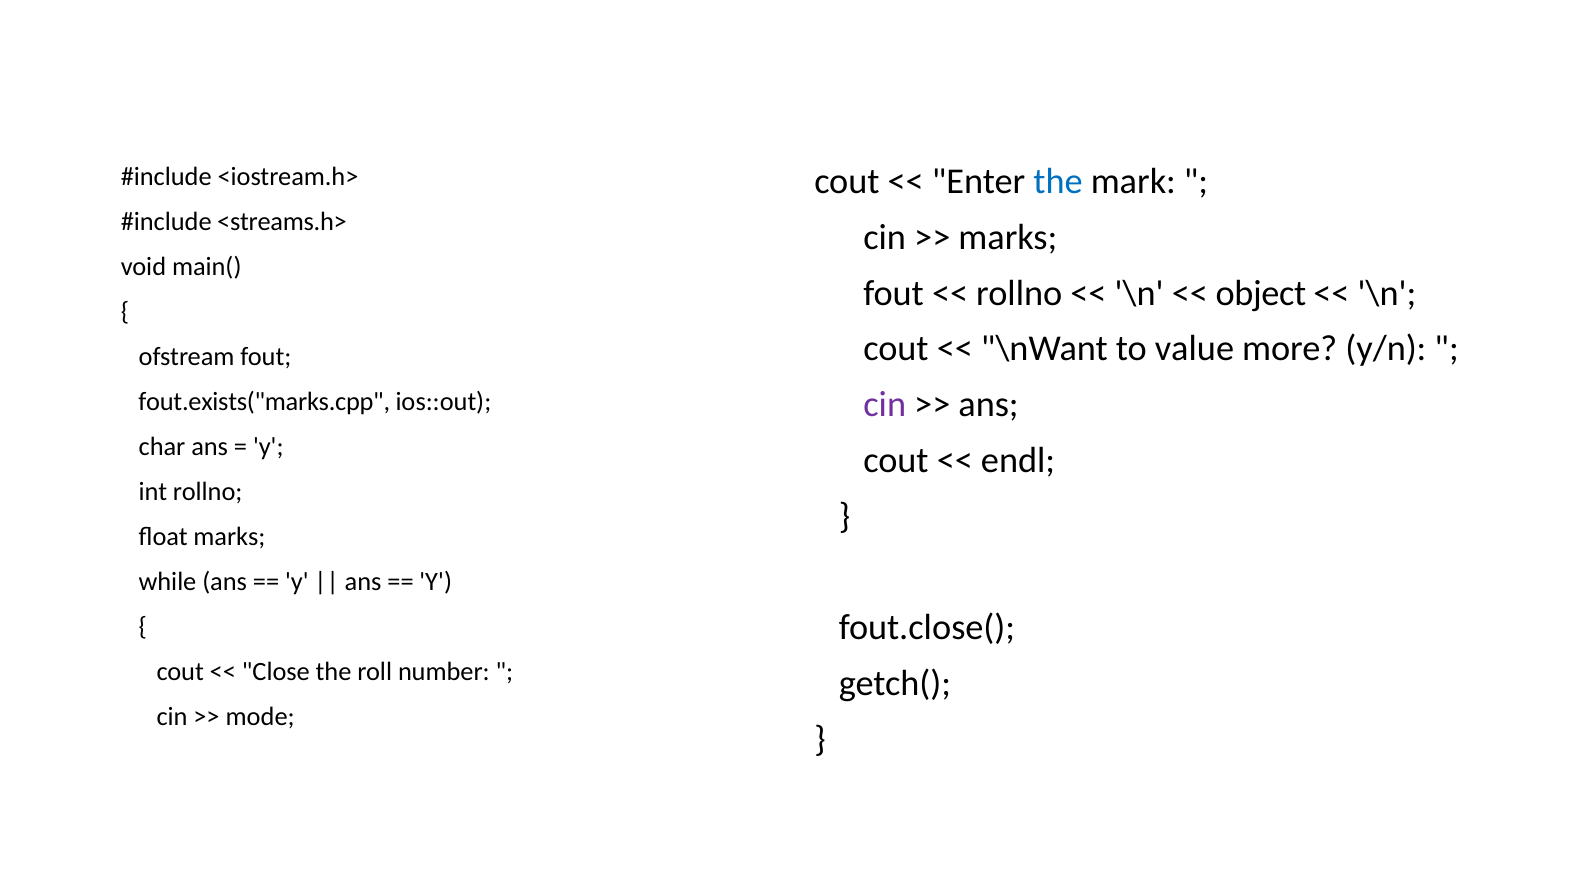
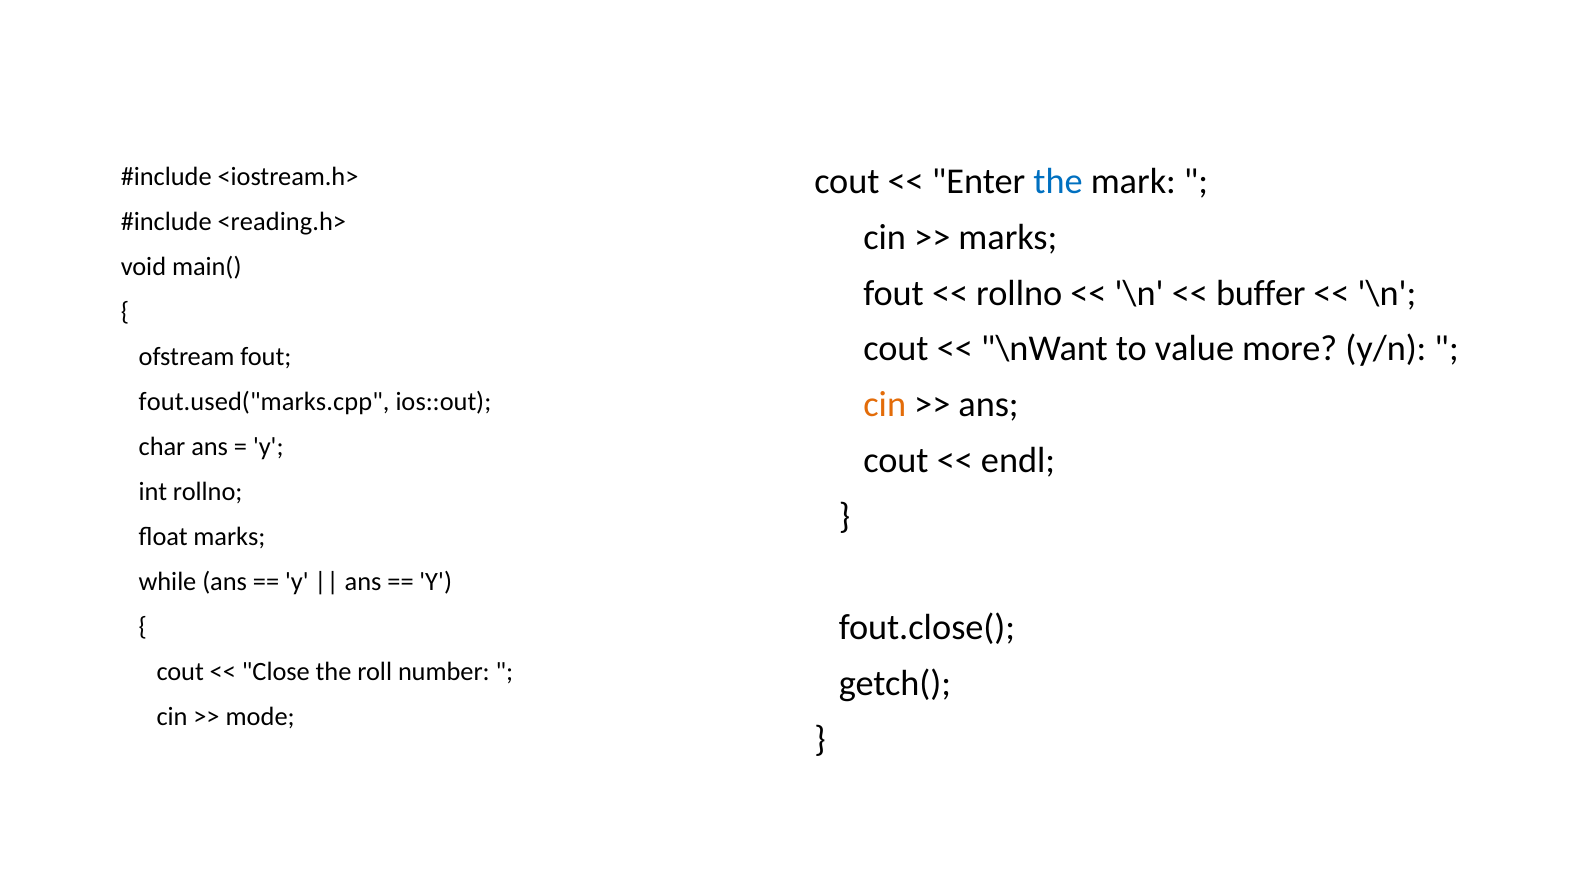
<streams.h>: <streams.h> -> <reading.h>
object: object -> buffer
cin at (885, 404) colour: purple -> orange
fout.exists("marks.cpp: fout.exists("marks.cpp -> fout.used("marks.cpp
